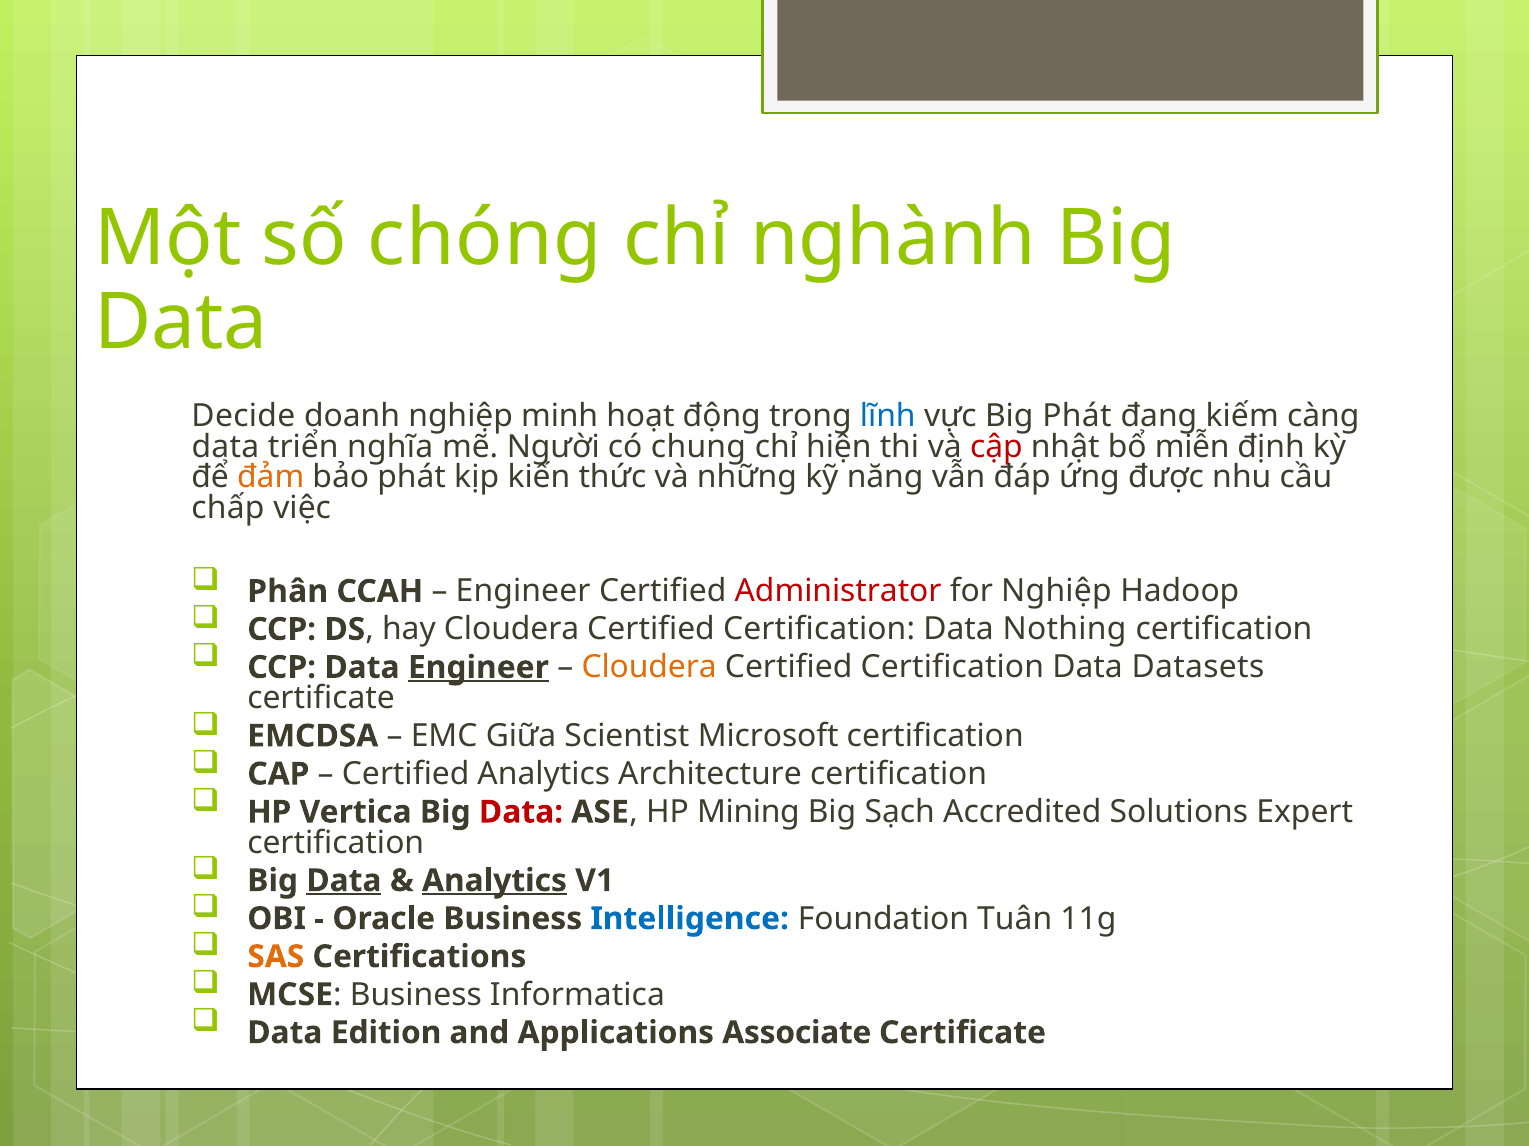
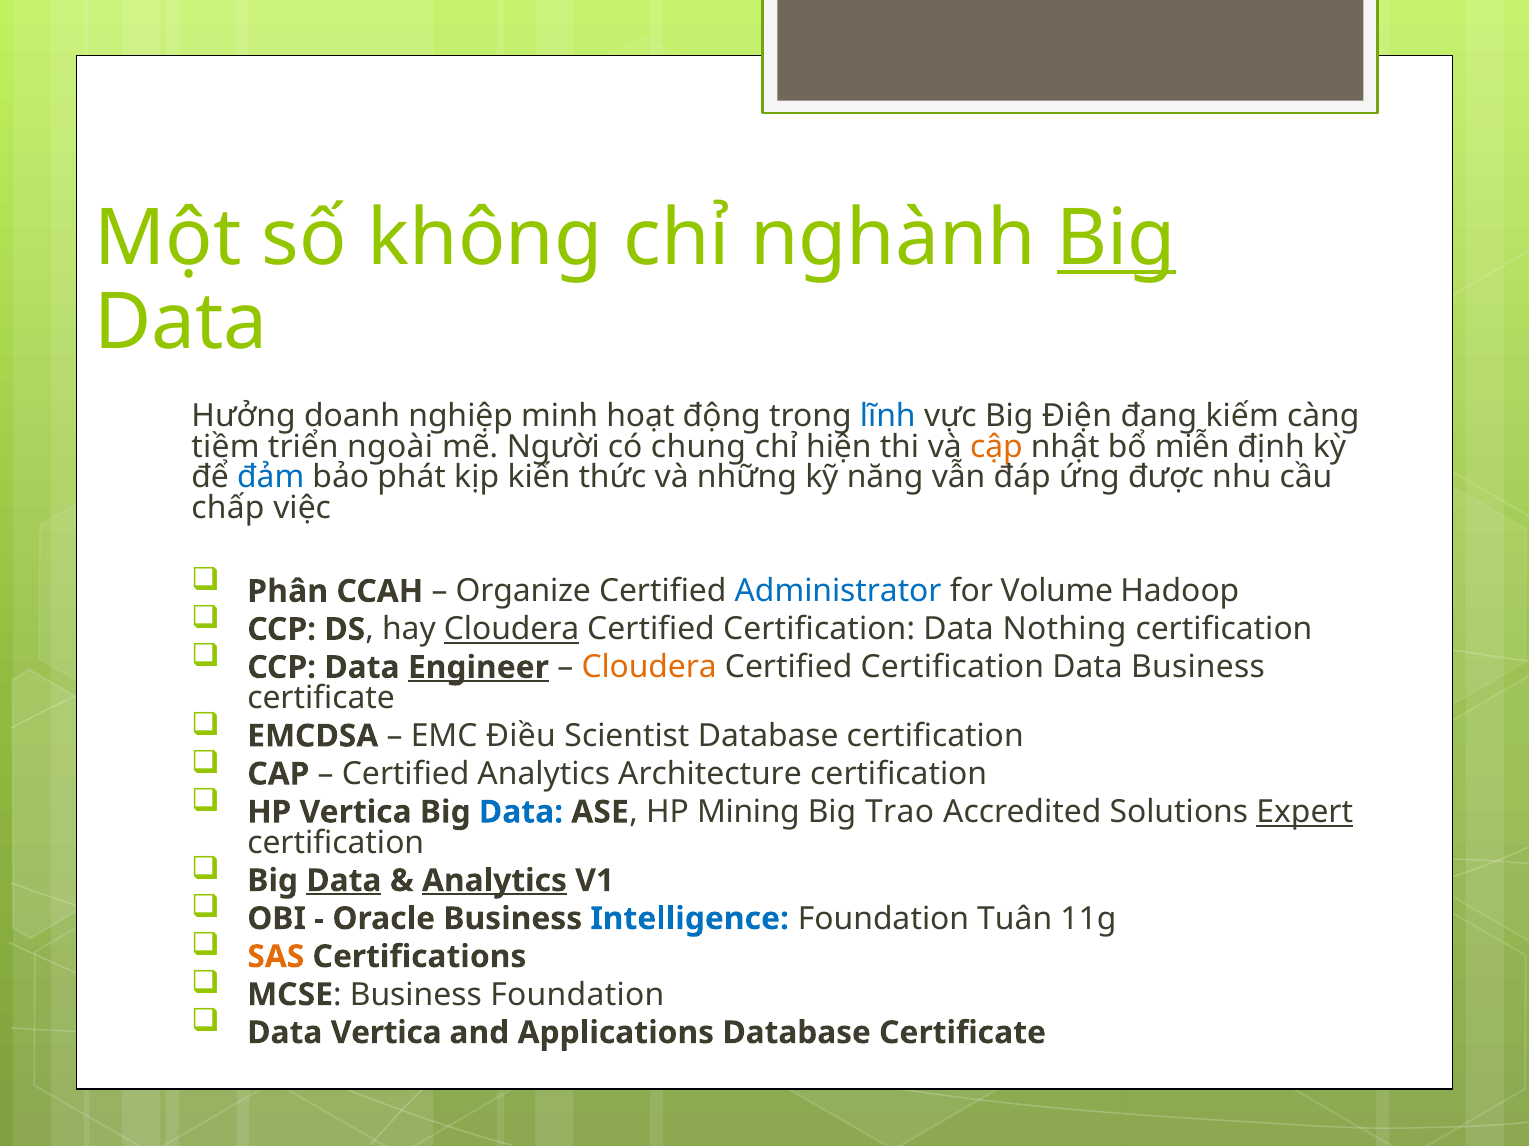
chóng: chóng -> không
Big at (1116, 238) underline: none -> present
Decide: Decide -> Hưởng
Big Phát: Phát -> Điện
data at (225, 447): data -> tiềm
nghĩa: nghĩa -> ngoài
cập colour: red -> orange
đảm colour: orange -> blue
Engineer at (523, 592): Engineer -> Organize
Administrator colour: red -> blue
for Nghiệp: Nghiệp -> Volume
Cloudera at (512, 630) underline: none -> present
Data Datasets: Datasets -> Business
Giữa: Giữa -> Điều
Scientist Microsoft: Microsoft -> Database
Data at (521, 813) colour: red -> blue
Sạch: Sạch -> Trao
Expert underline: none -> present
Business Informatica: Informatica -> Foundation
Data Edition: Edition -> Vertica
Applications Associate: Associate -> Database
